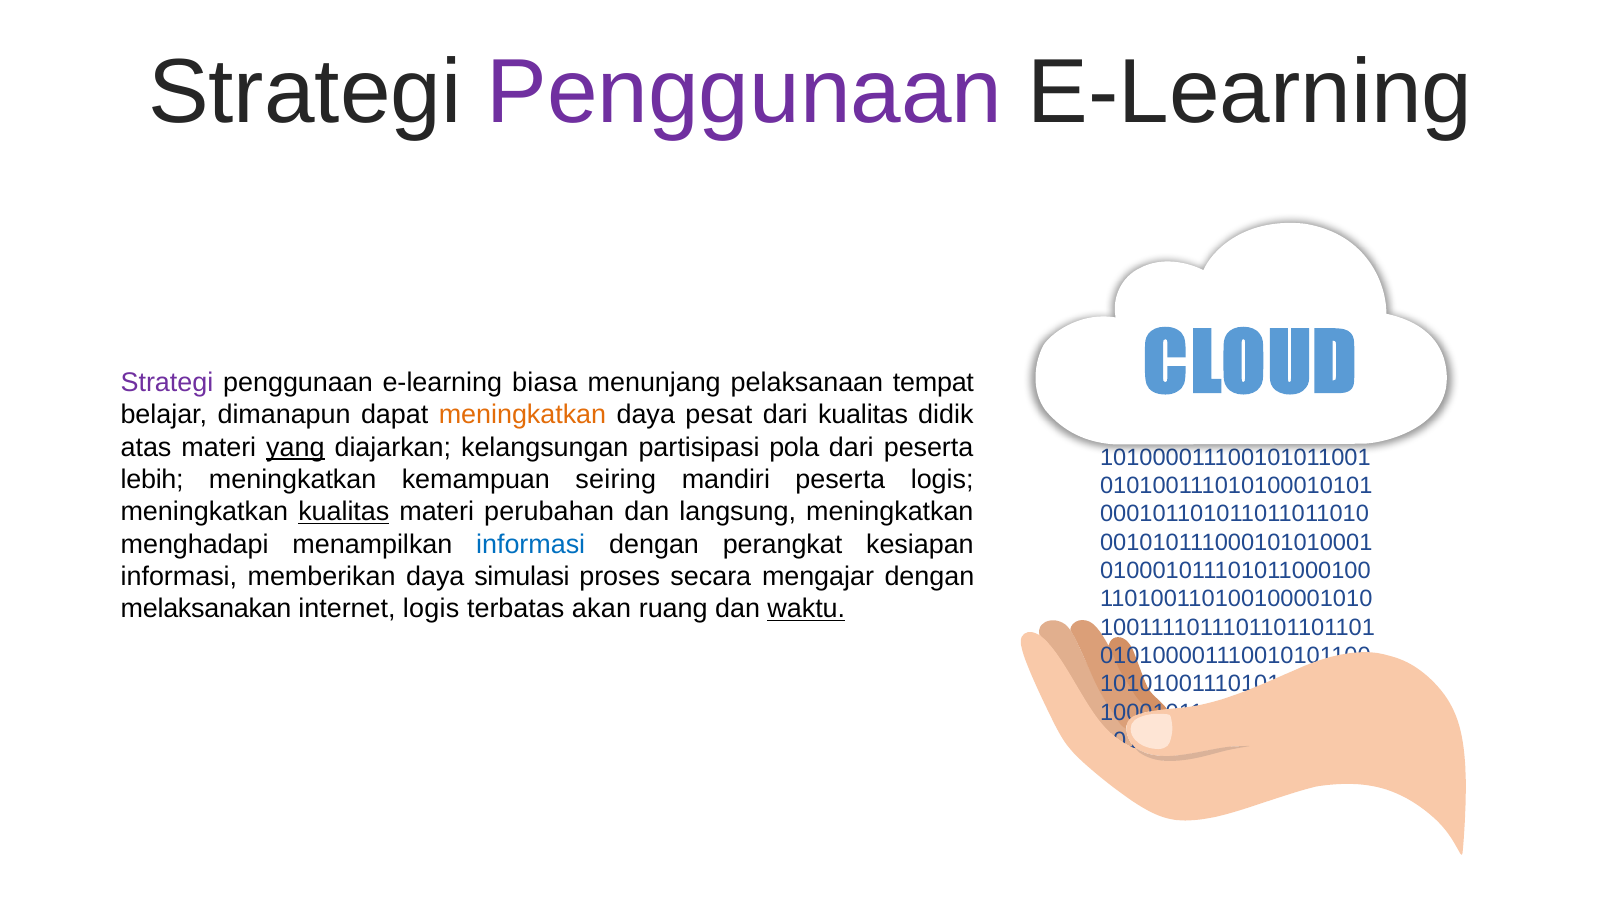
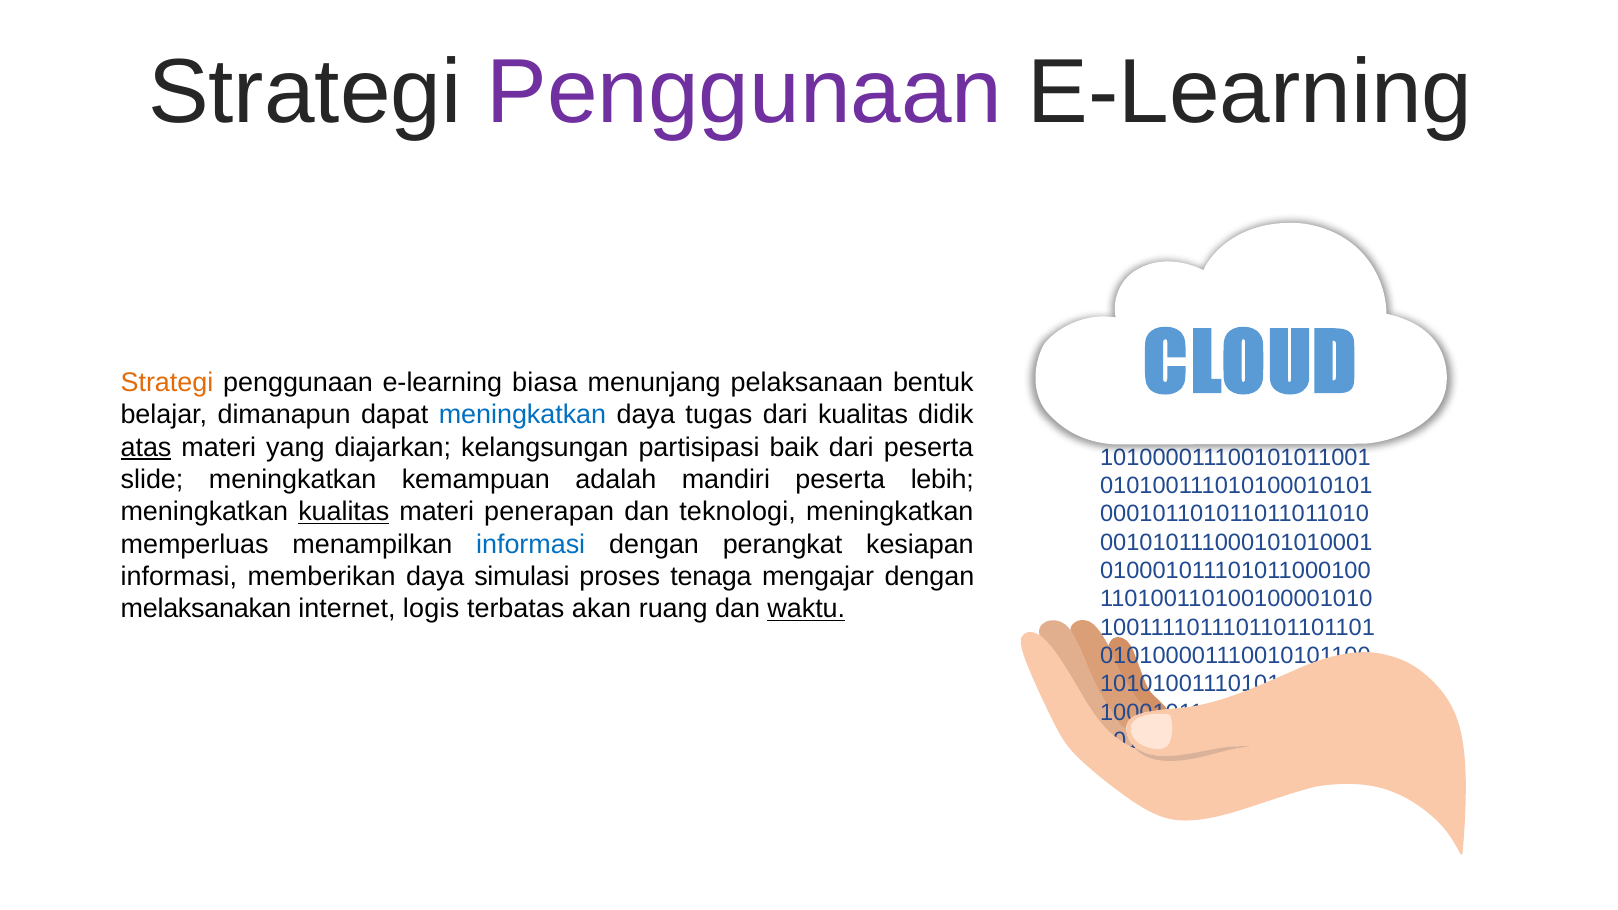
Strategi at (167, 382) colour: purple -> orange
tempat: tempat -> bentuk
meningkatkan at (522, 415) colour: orange -> blue
pesat: pesat -> tugas
atas underline: none -> present
yang underline: present -> none
pola: pola -> baik
lebih: lebih -> slide
seiring: seiring -> adalah
peserta logis: logis -> lebih
perubahan: perubahan -> penerapan
langsung: langsung -> teknologi
menghadapi: menghadapi -> memperluas
secara: secara -> tenaga
